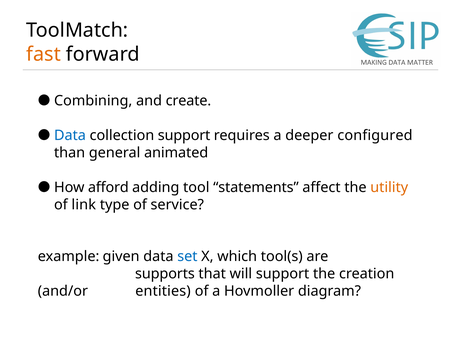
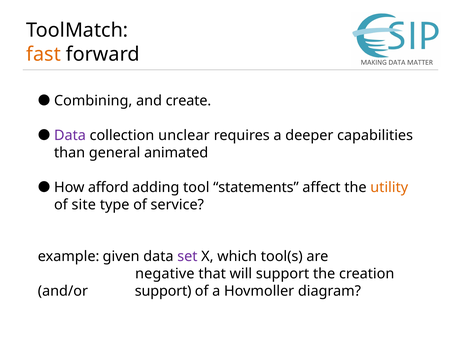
Data at (70, 135) colour: blue -> purple
collection support: support -> unclear
configured: configured -> capabilities
link: link -> site
set colour: blue -> purple
supports: supports -> negative
and/or entities: entities -> support
